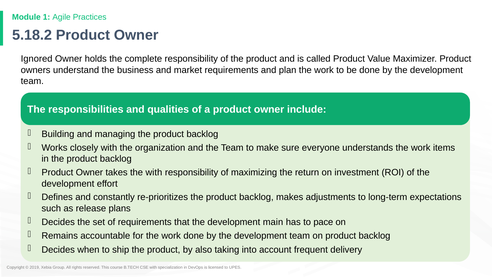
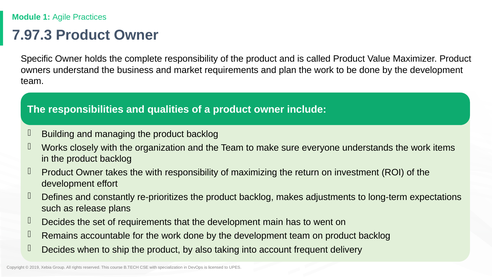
5.18.2: 5.18.2 -> 7.97.3
Ignored: Ignored -> Specific
pace: pace -> went
